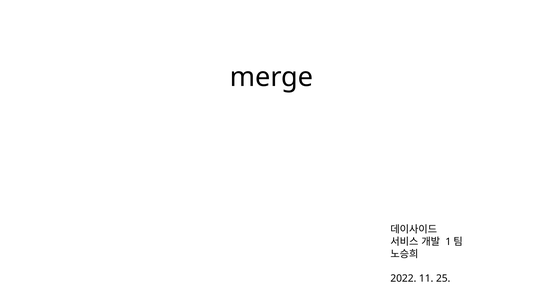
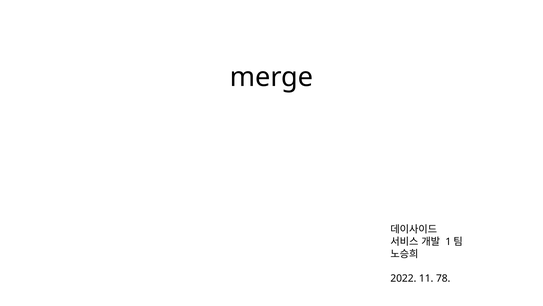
25: 25 -> 78
